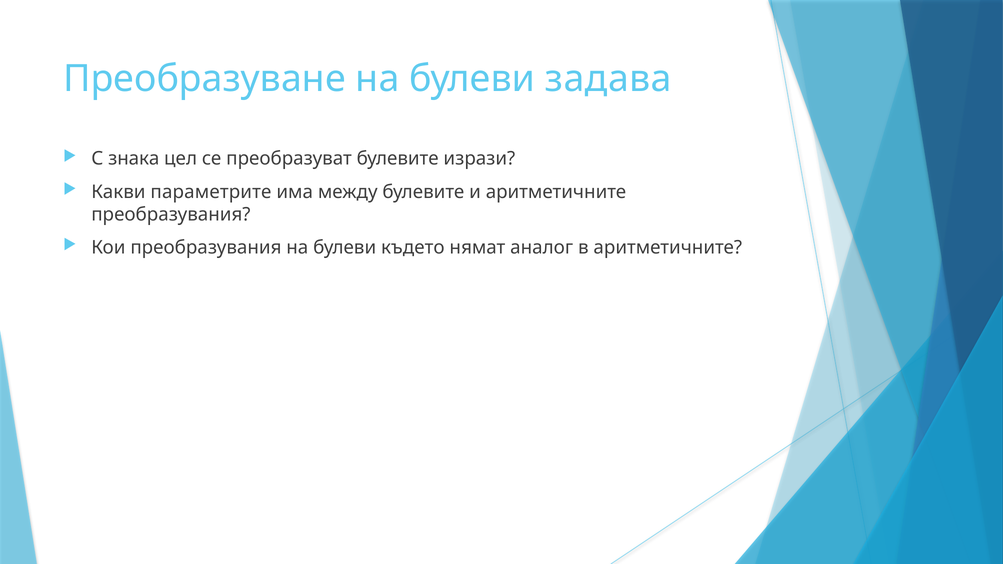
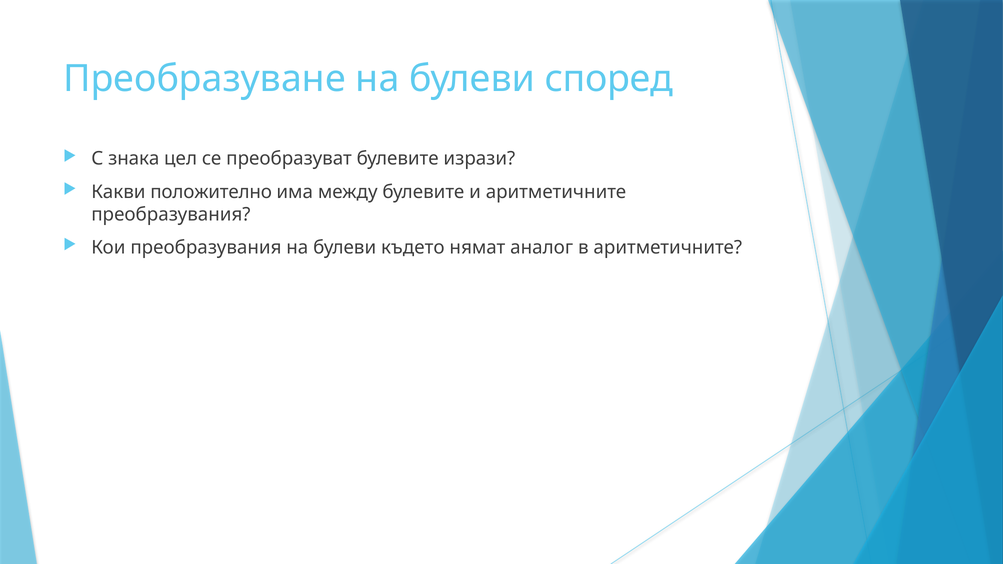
задава: задава -> според
параметрите: параметрите -> положително
